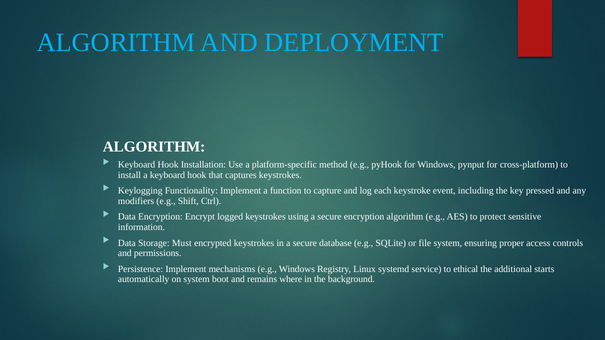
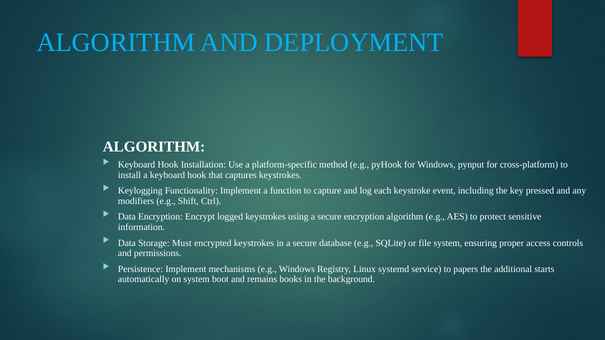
ethical: ethical -> papers
where: where -> books
